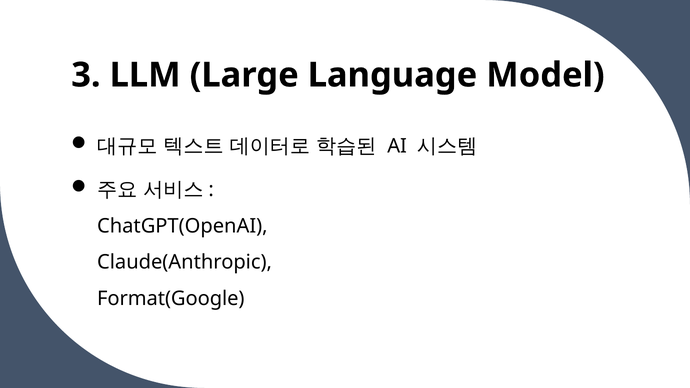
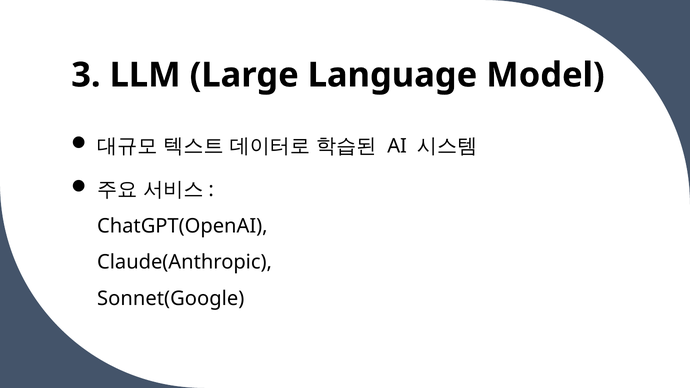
Format(Google: Format(Google -> Sonnet(Google
